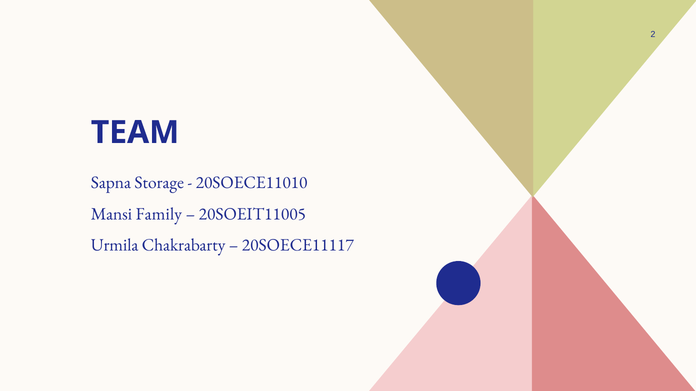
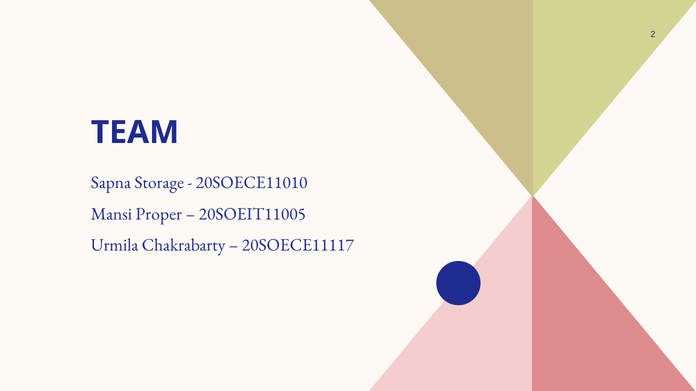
Family: Family -> Proper
